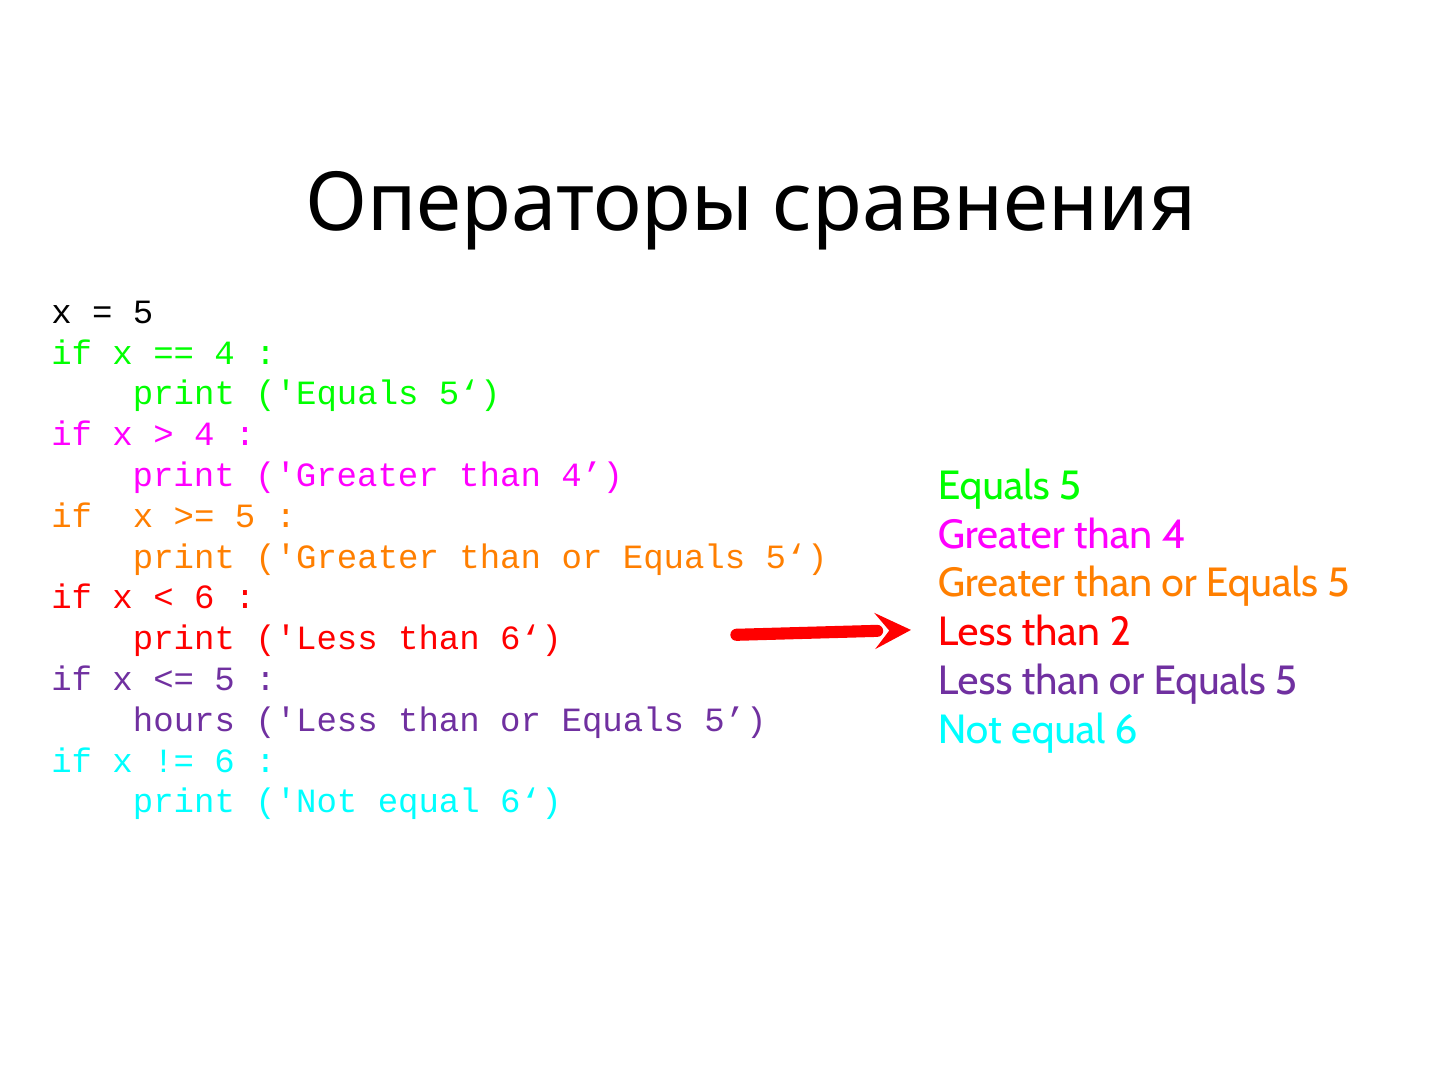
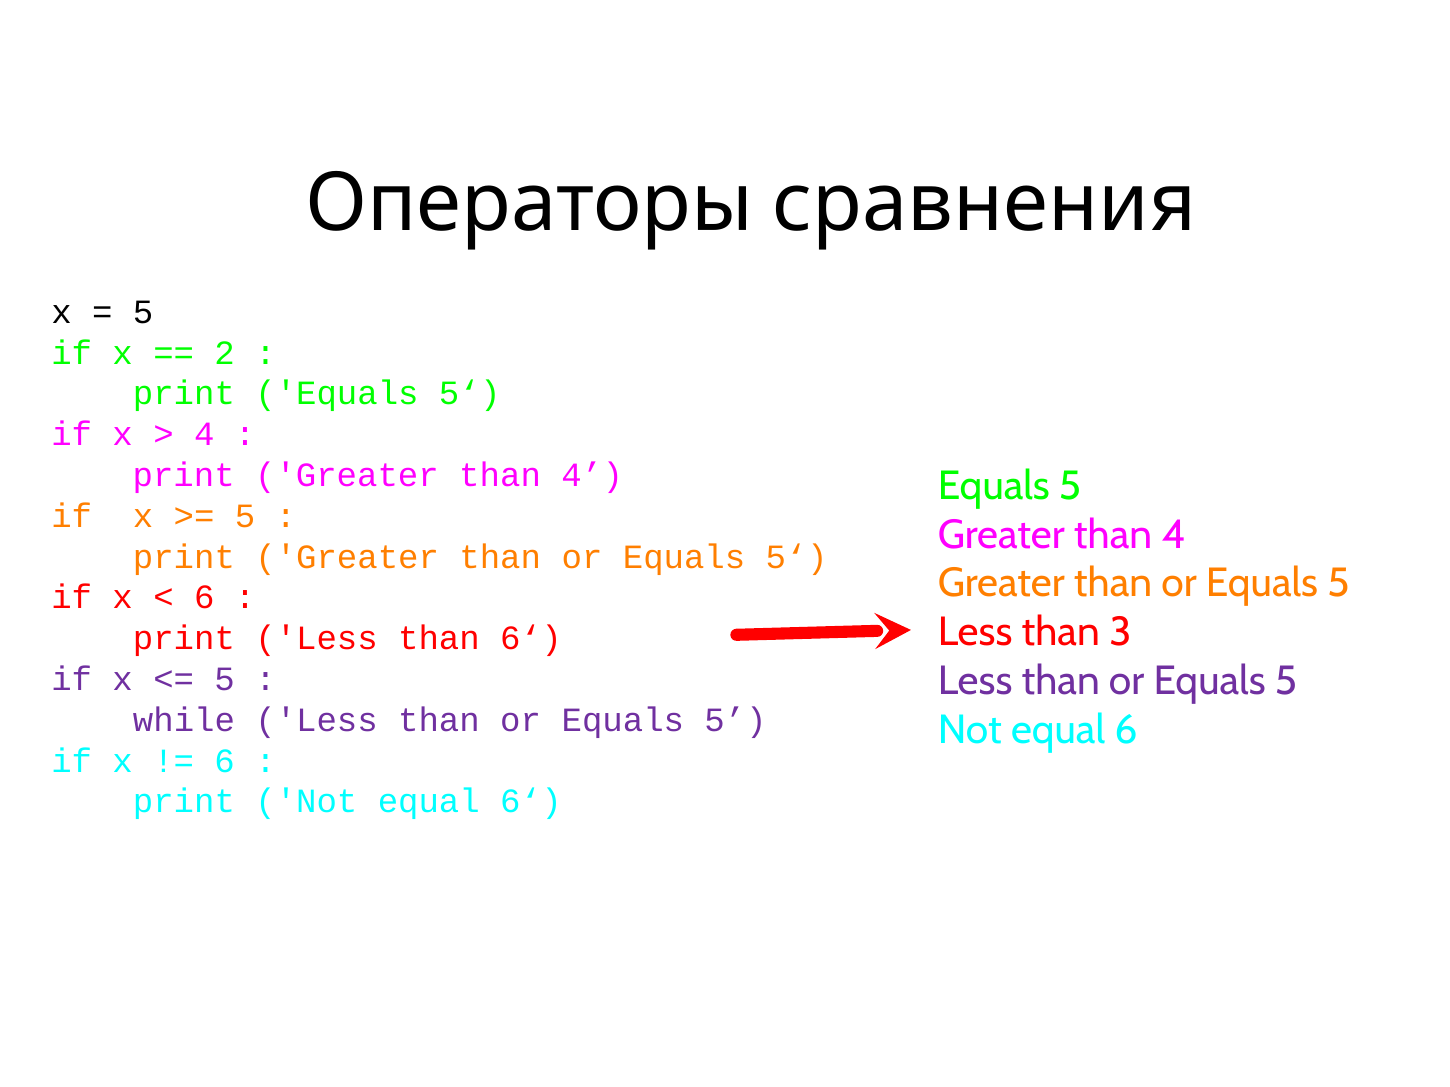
4 at (225, 353): 4 -> 2
2: 2 -> 3
hours: hours -> while
